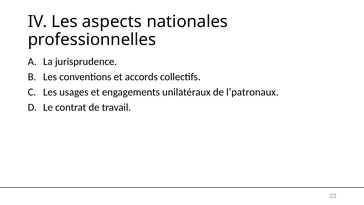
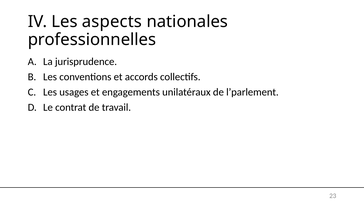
l’patronaux: l’patronaux -> l’parlement
